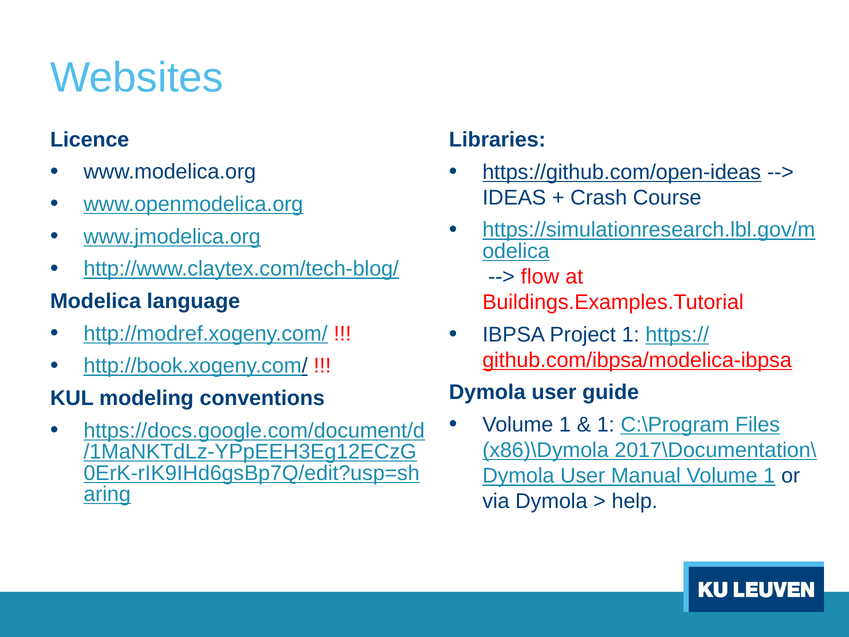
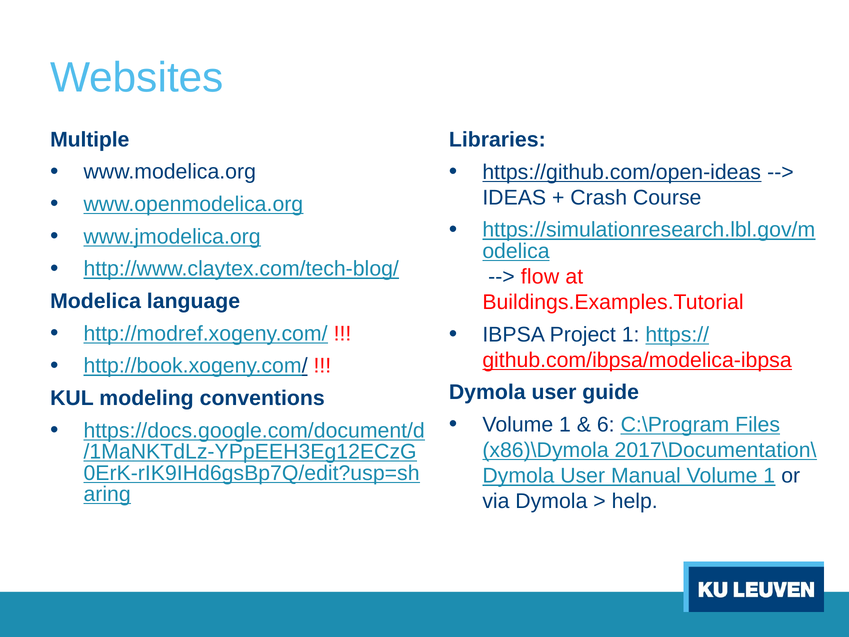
Licence: Licence -> Multiple
1 at (606, 425): 1 -> 6
